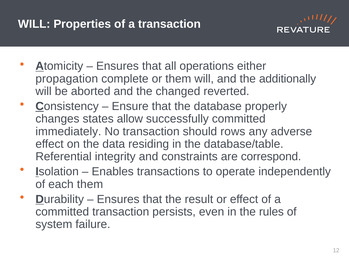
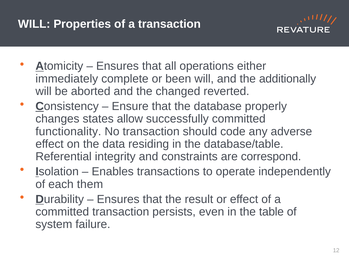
propagation: propagation -> immediately
or them: them -> been
immediately: immediately -> functionality
rows: rows -> code
rules: rules -> table
